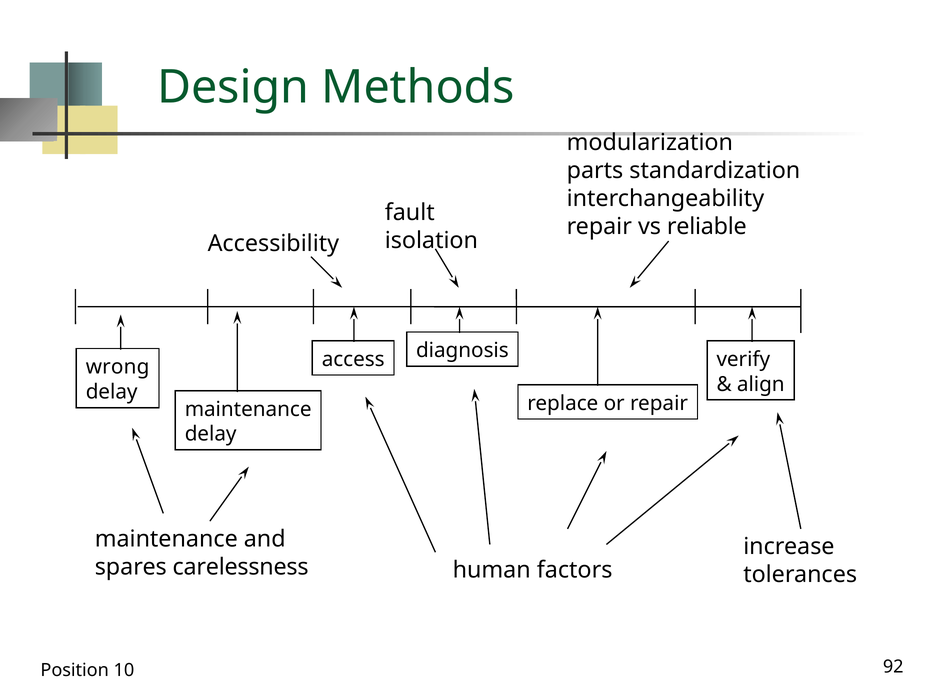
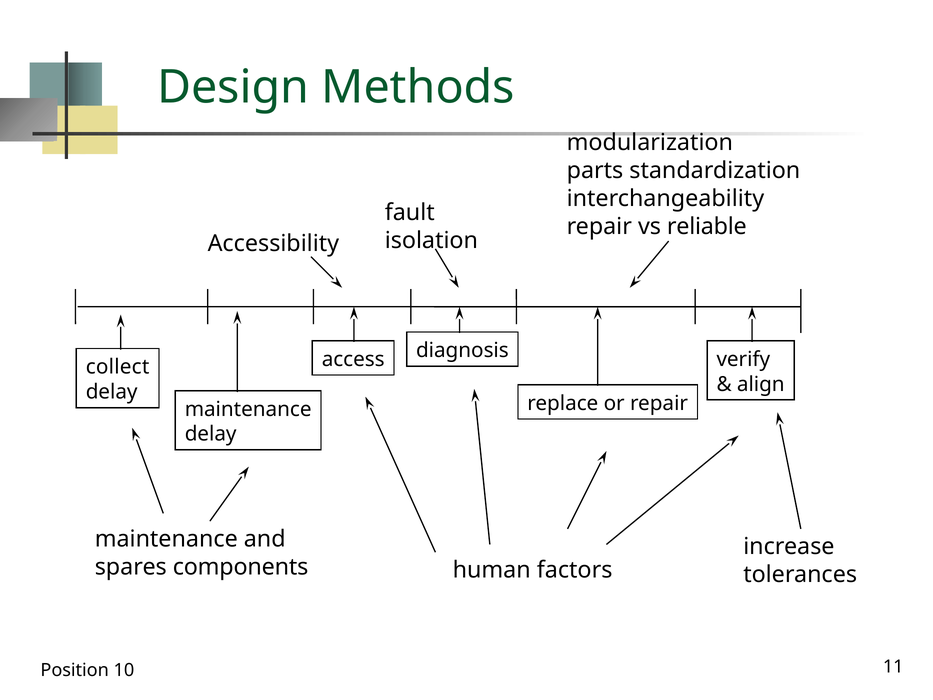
wrong: wrong -> collect
carelessness: carelessness -> components
92: 92 -> 11
